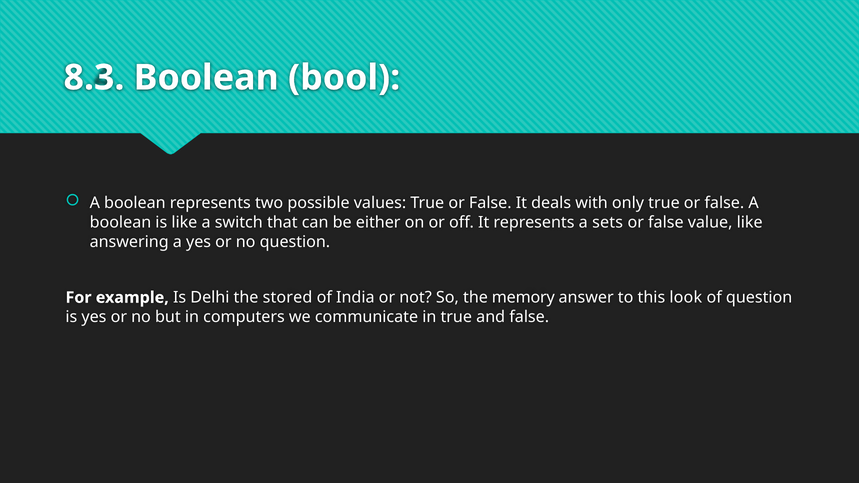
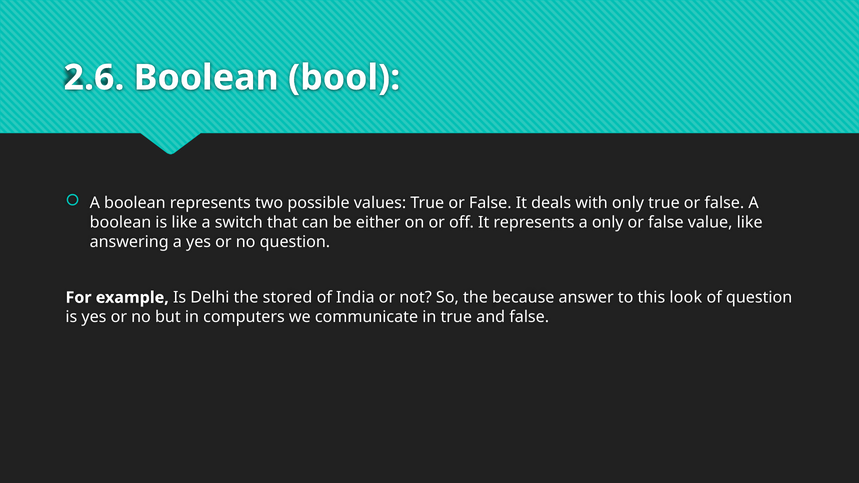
8.3: 8.3 -> 2.6
a sets: sets -> only
memory: memory -> because
